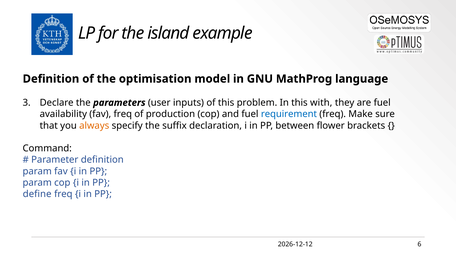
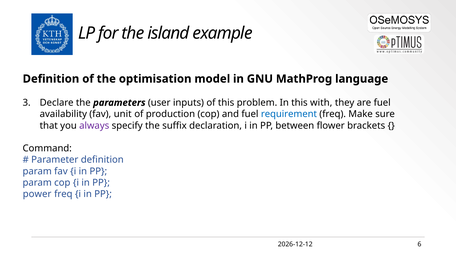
fav freq: freq -> unit
always colour: orange -> purple
define: define -> power
